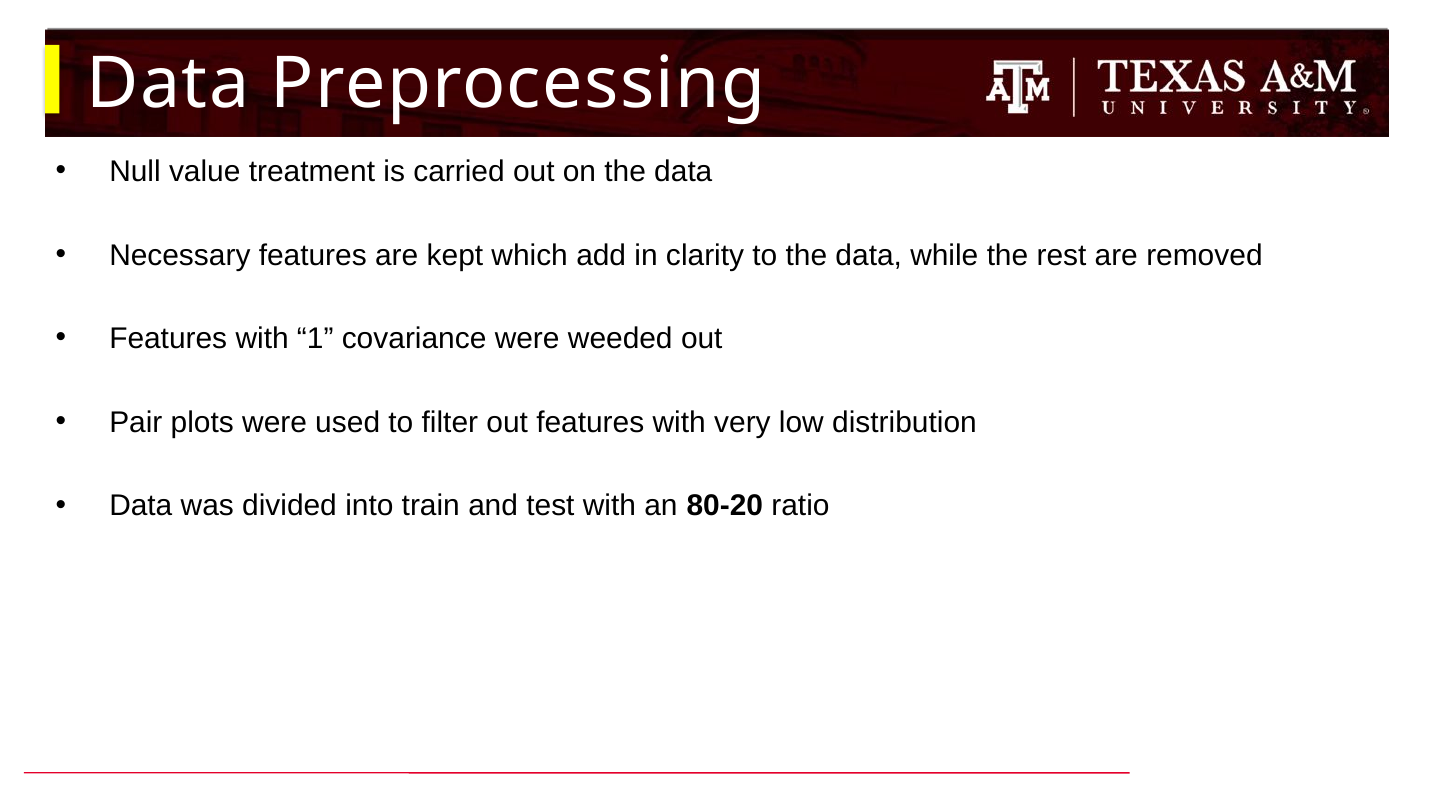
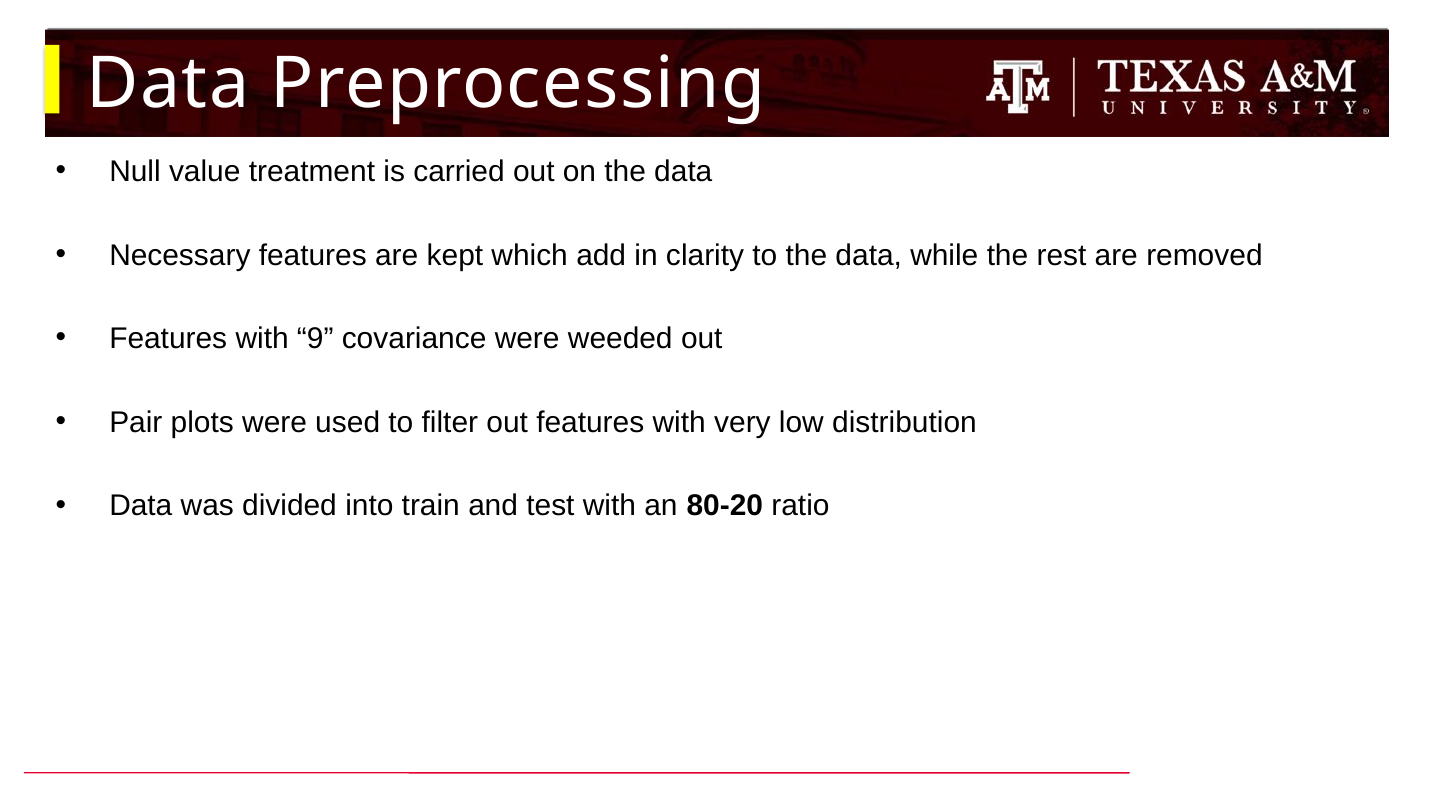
1: 1 -> 9
